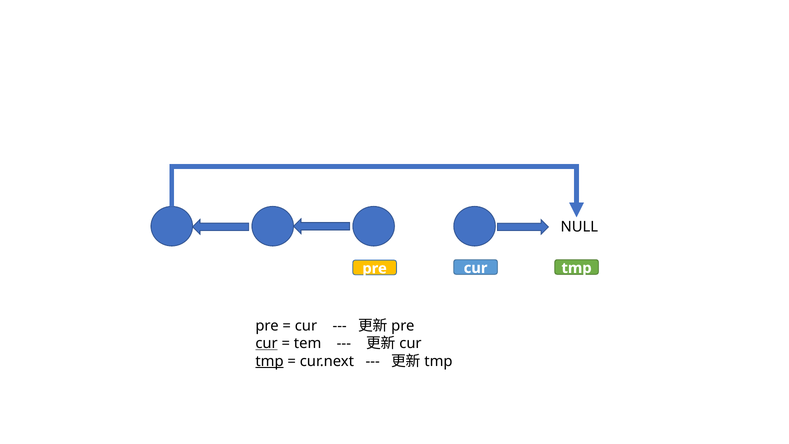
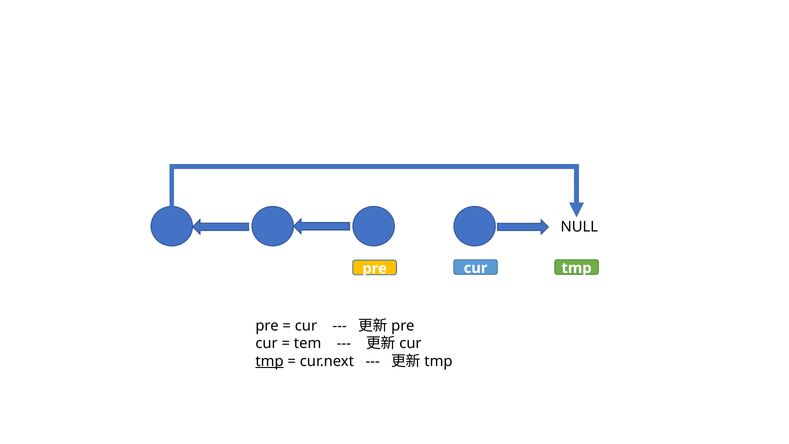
cur at (267, 343) underline: present -> none
